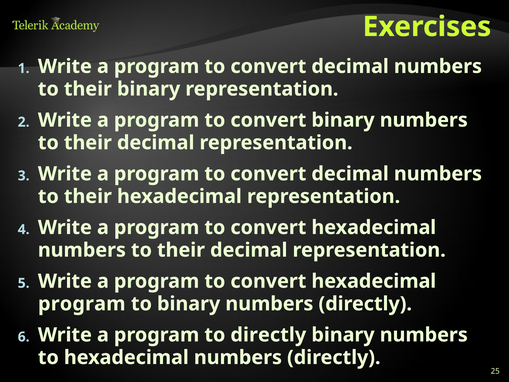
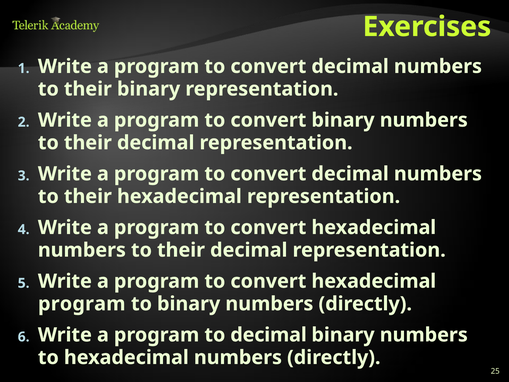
to directly: directly -> decimal
